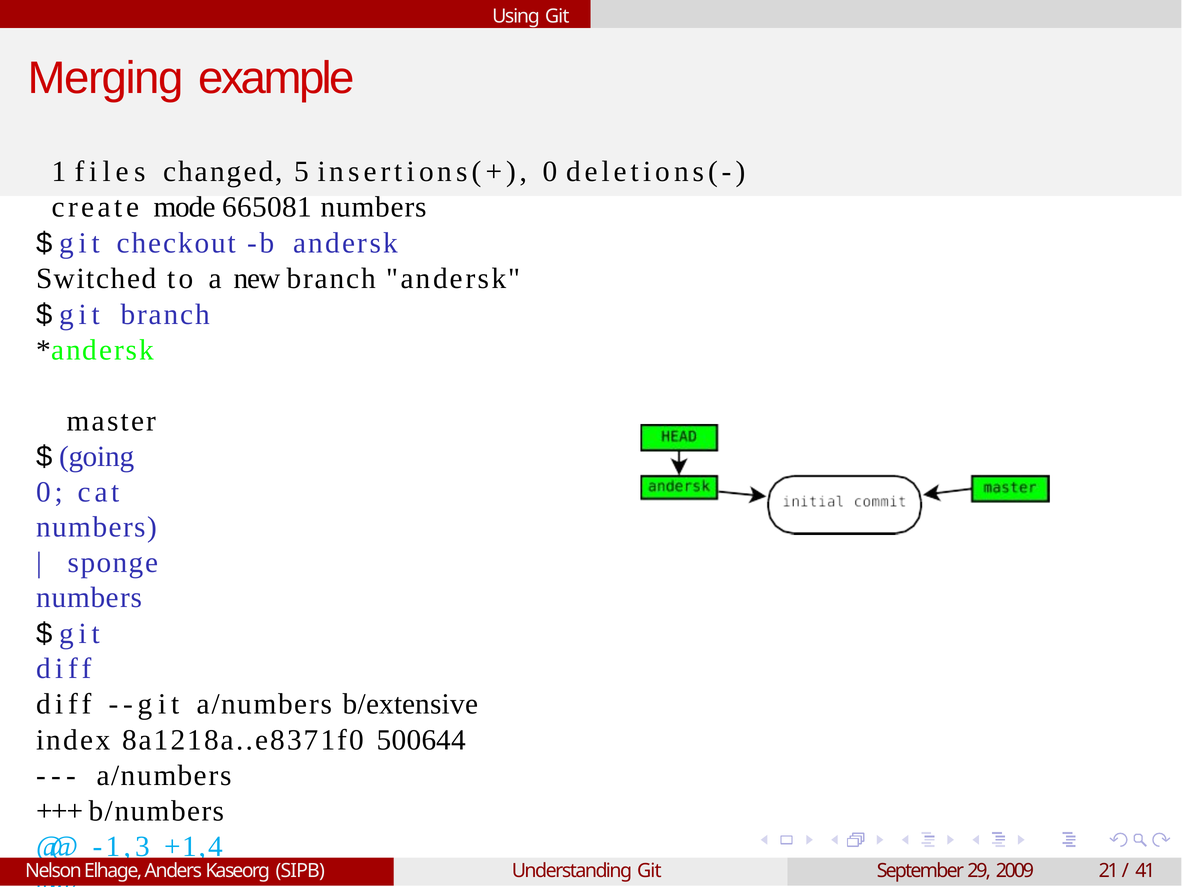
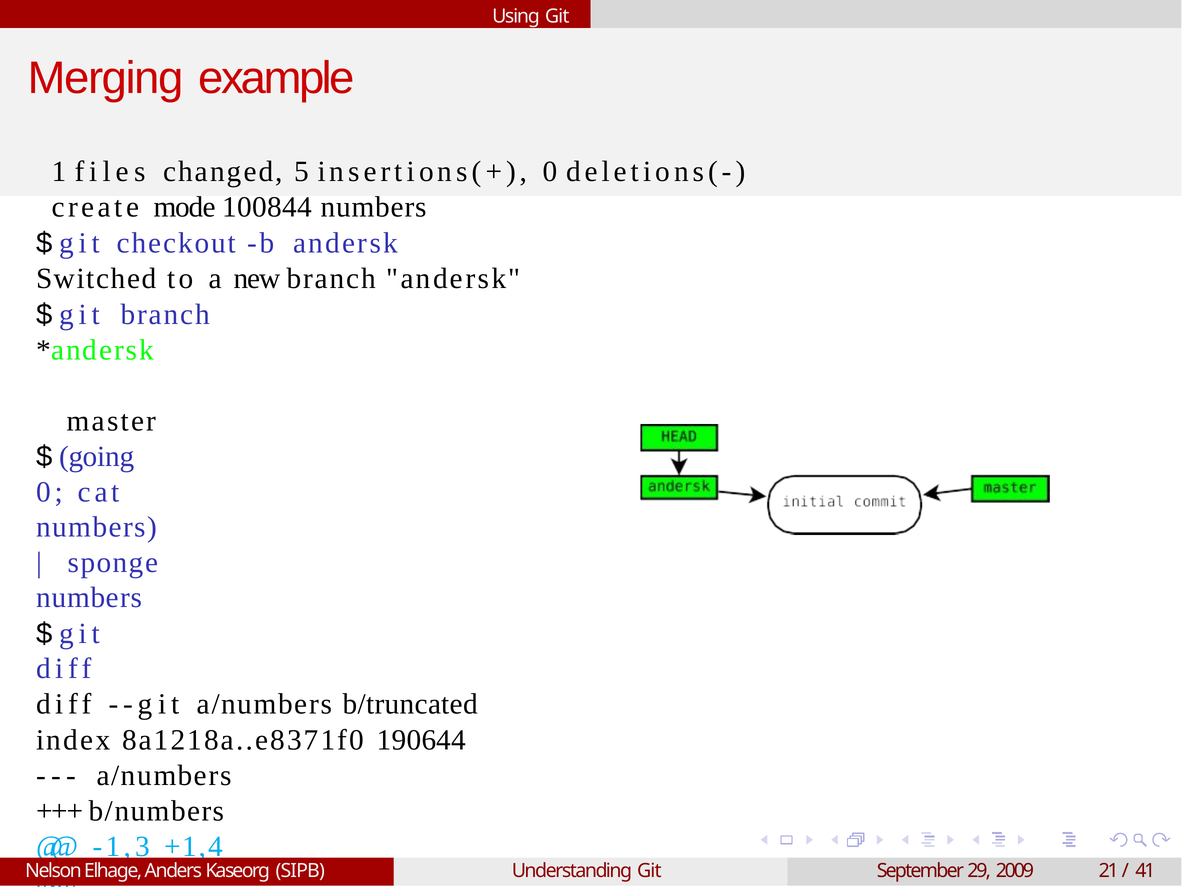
665081: 665081 -> 100844
b/extensive: b/extensive -> b/truncated
500644: 500644 -> 190644
